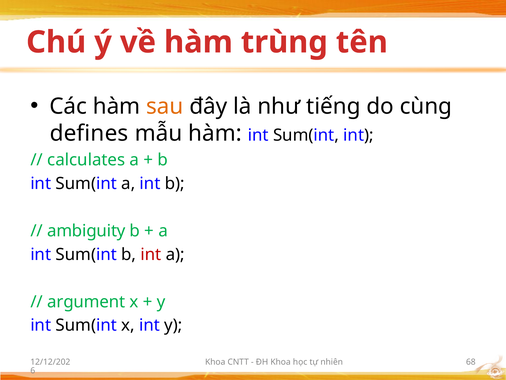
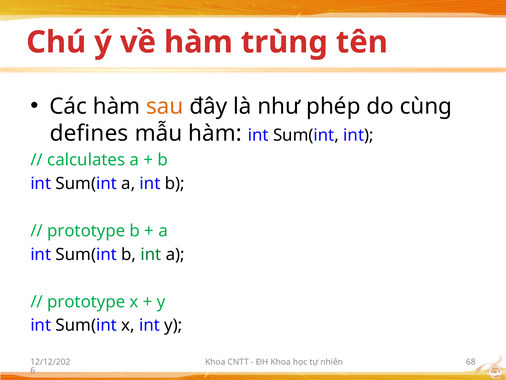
tiếng: tiếng -> phép
ambiguity at (86, 231): ambiguity -> prototype
int at (151, 254) colour: red -> green
argument at (86, 301): argument -> prototype
